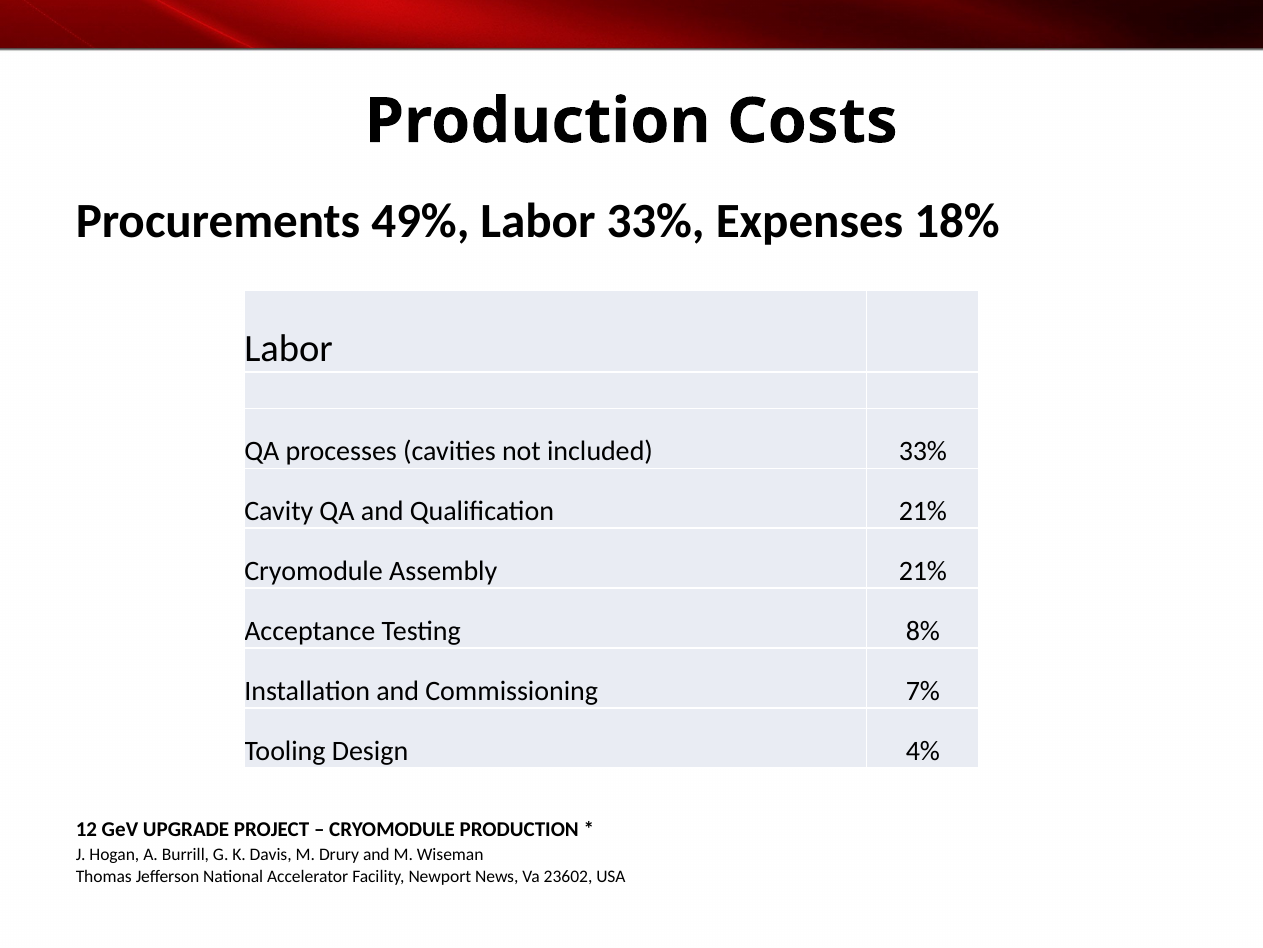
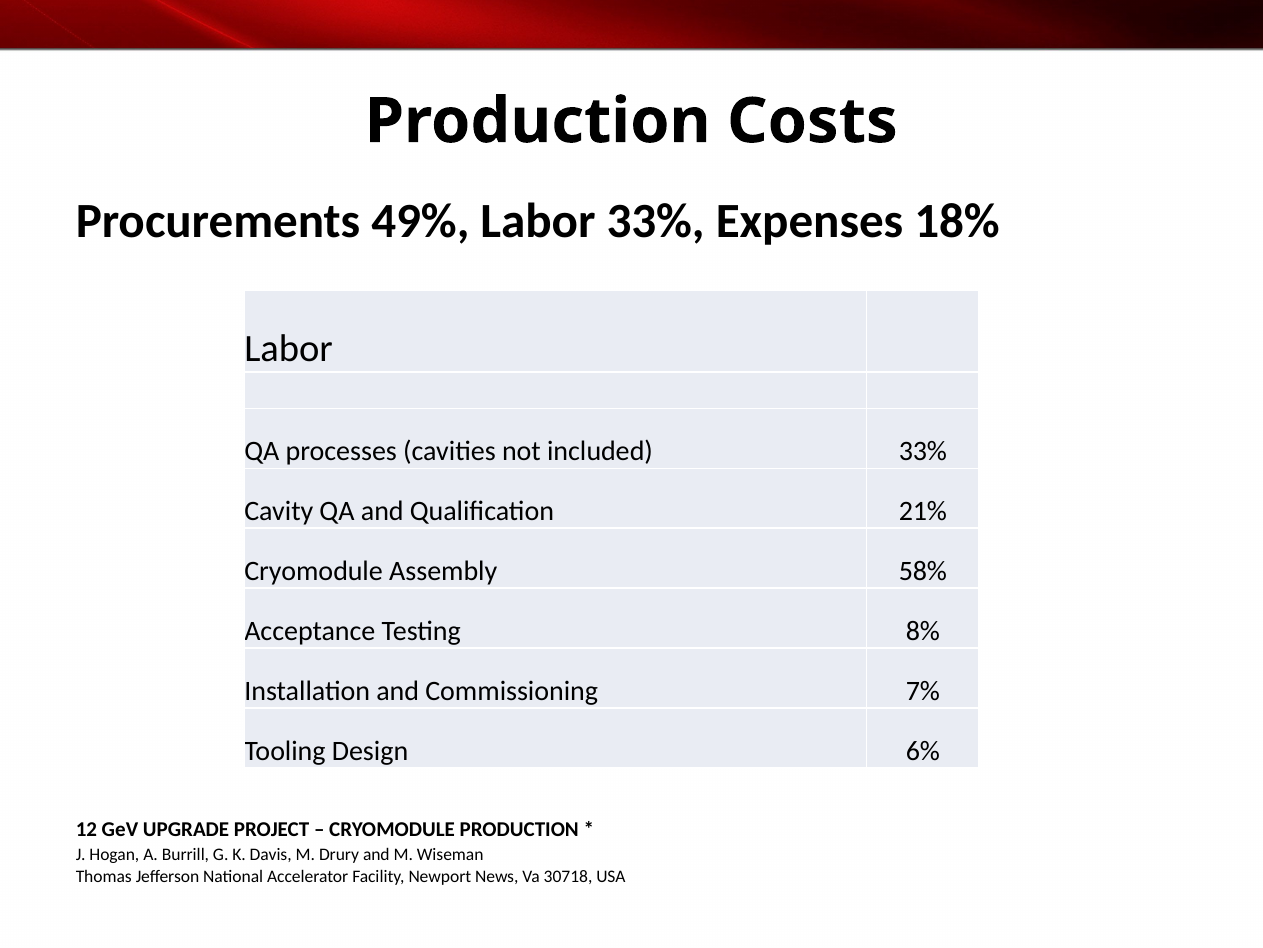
Assembly 21%: 21% -> 58%
4%: 4% -> 6%
23602: 23602 -> 30718
